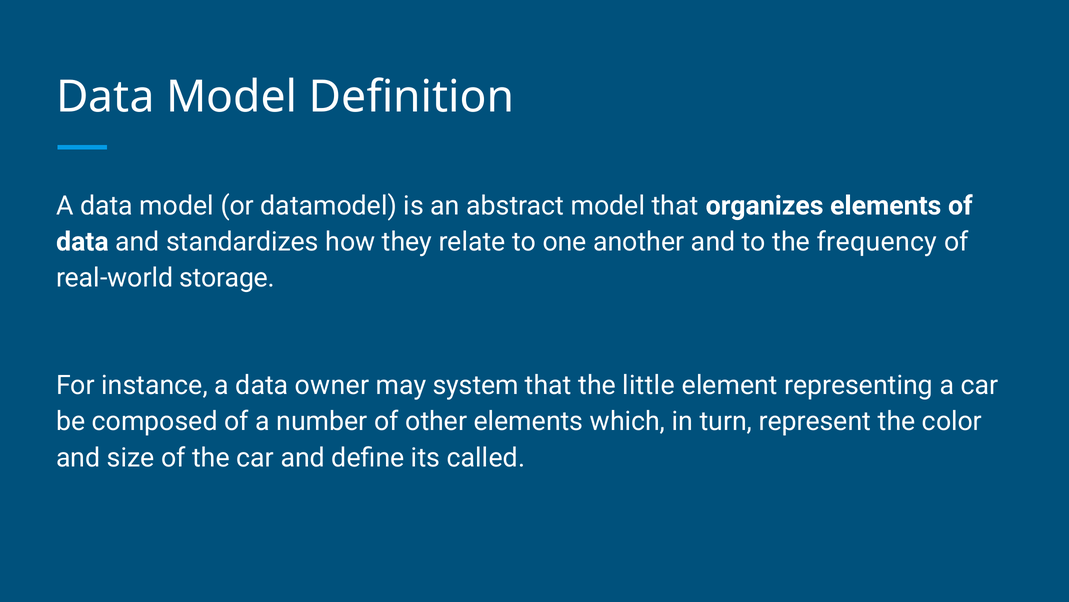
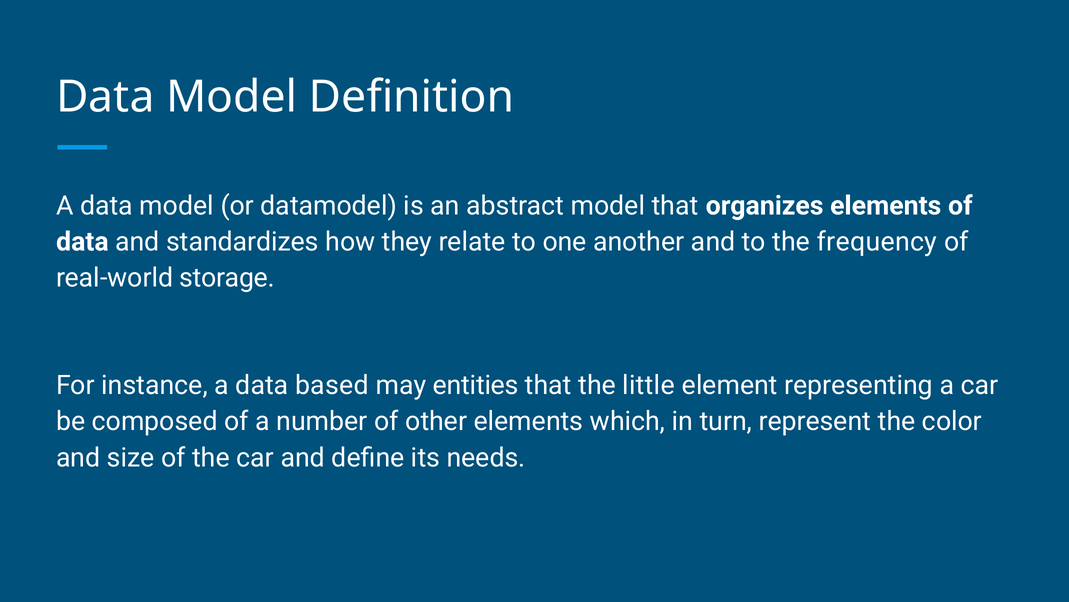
owner: owner -> based
system: system -> entities
called: called -> needs
